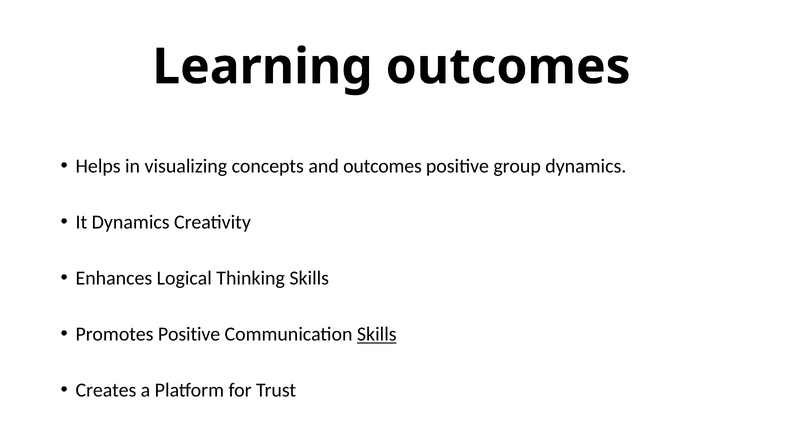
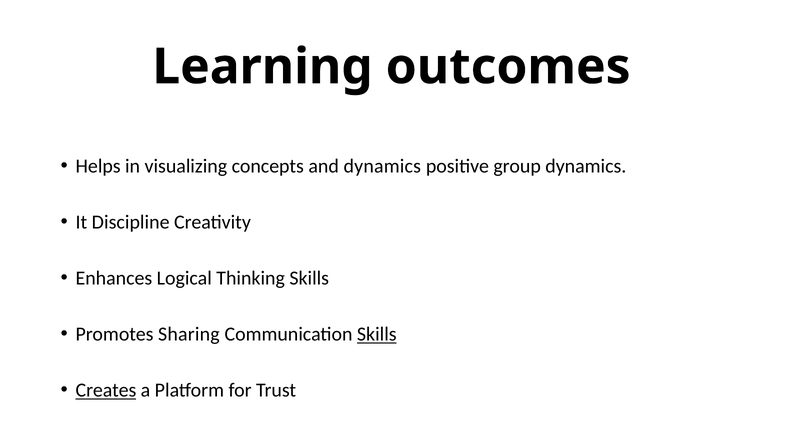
and outcomes: outcomes -> dynamics
It Dynamics: Dynamics -> Discipline
Promotes Positive: Positive -> Sharing
Creates underline: none -> present
